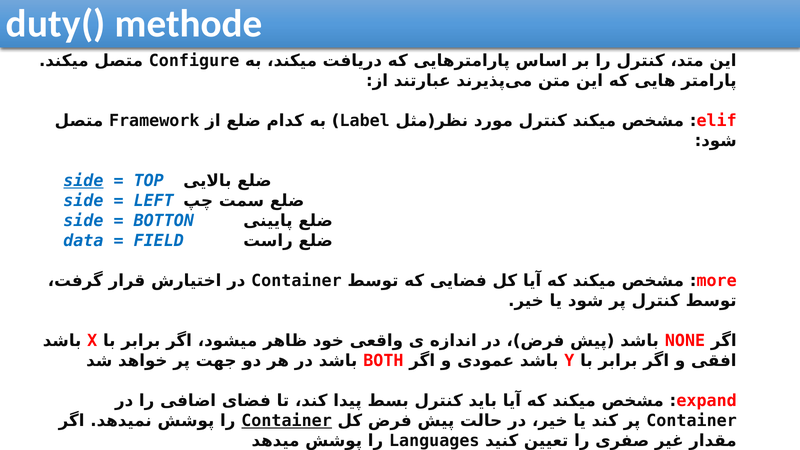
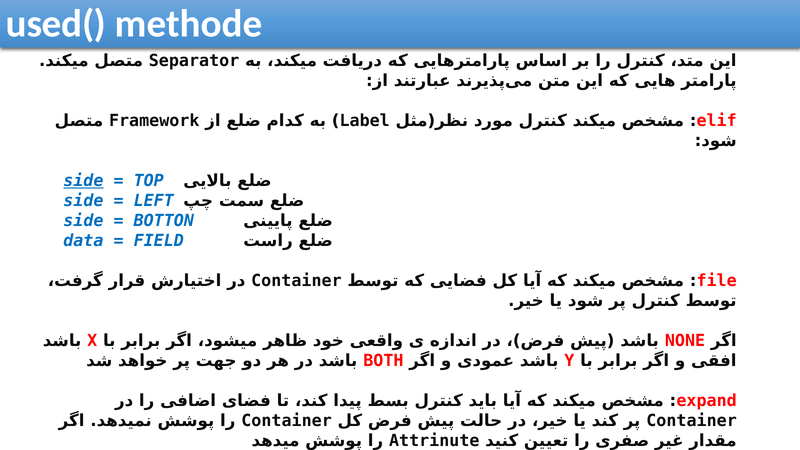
duty(: duty( -> used(
Configure: Configure -> Separator
more: more -> file
Container at (287, 421) underline: present -> none
Languages: Languages -> Attrinute
